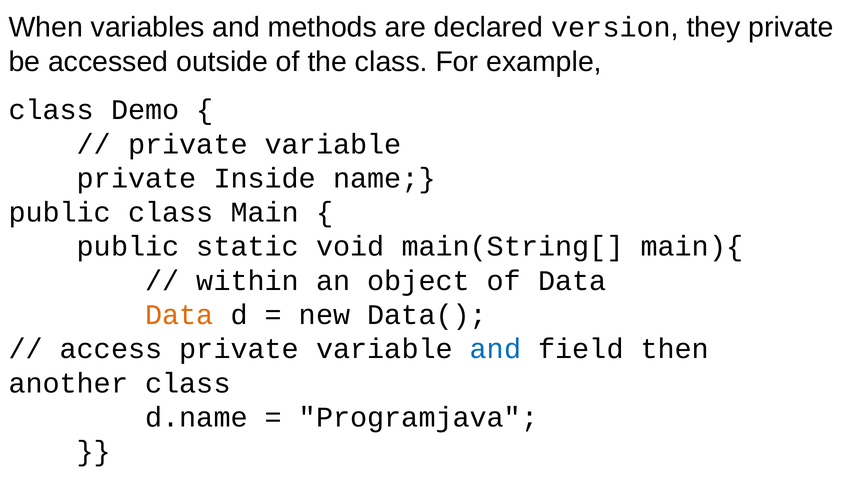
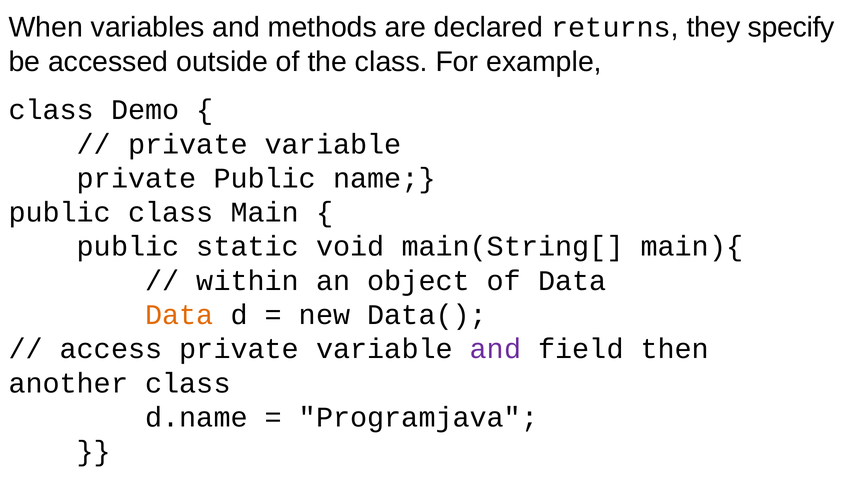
version: version -> returns
they private: private -> specify
private Inside: Inside -> Public
and at (496, 349) colour: blue -> purple
